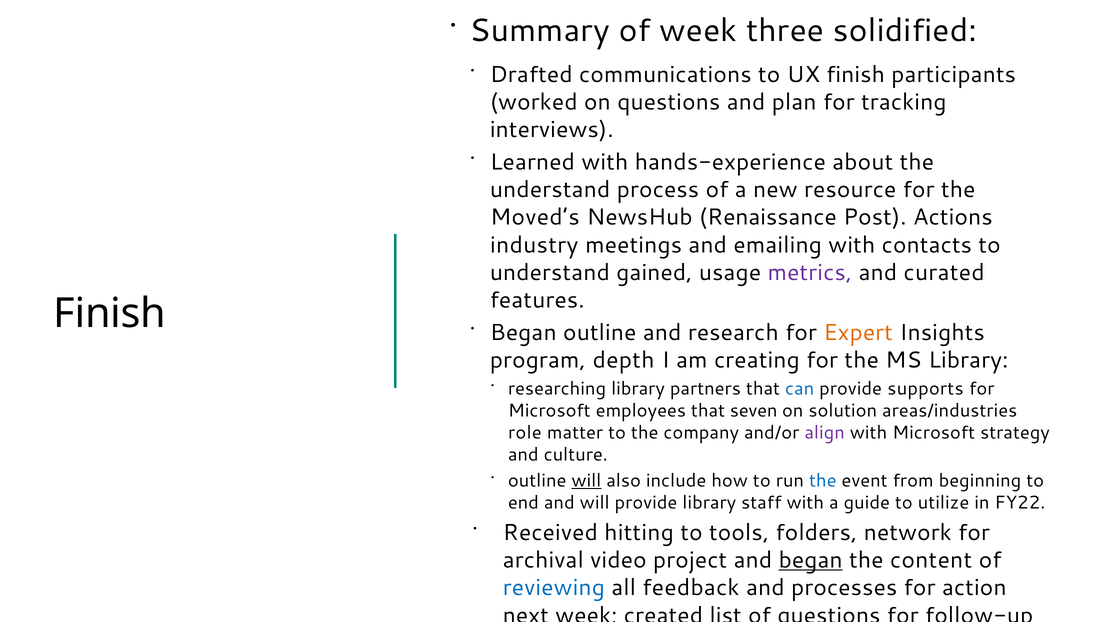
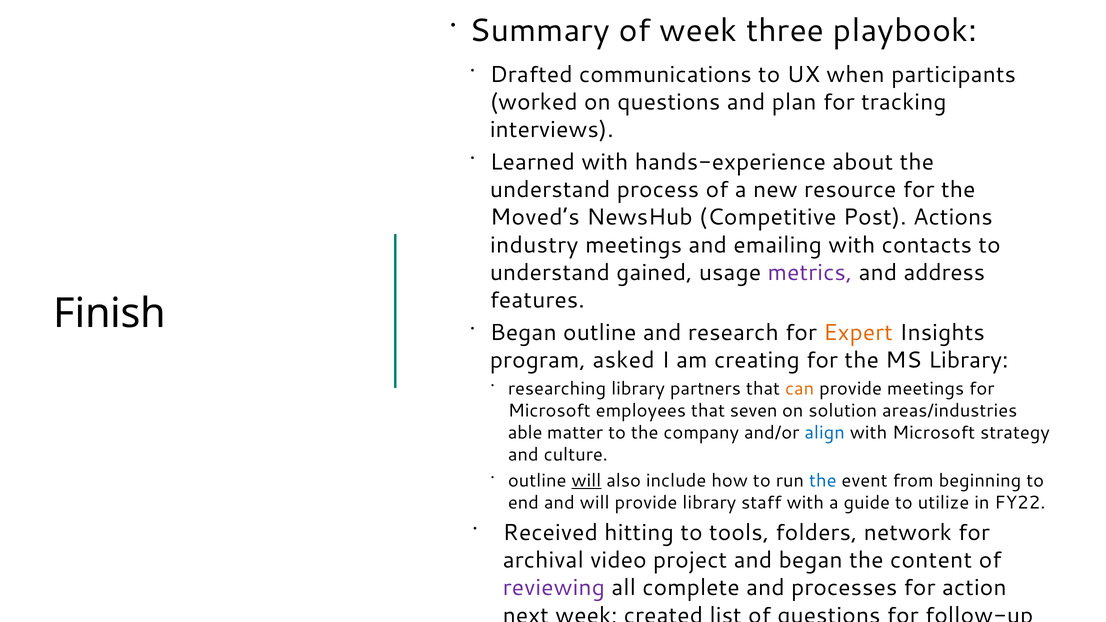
solidified: solidified -> playbook
UX finish: finish -> when
Renaissance: Renaissance -> Competitive
curated: curated -> address
depth: depth -> asked
can colour: blue -> orange
provide supports: supports -> meetings
role: role -> able
align colour: purple -> blue
began at (811, 560) underline: present -> none
reviewing colour: blue -> purple
feedback: feedback -> complete
